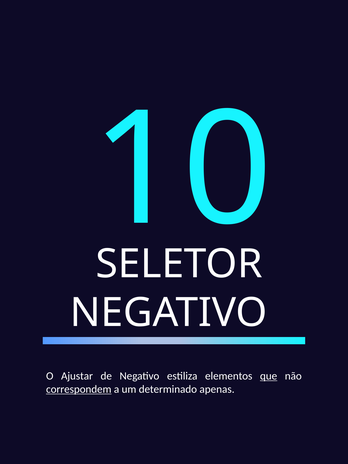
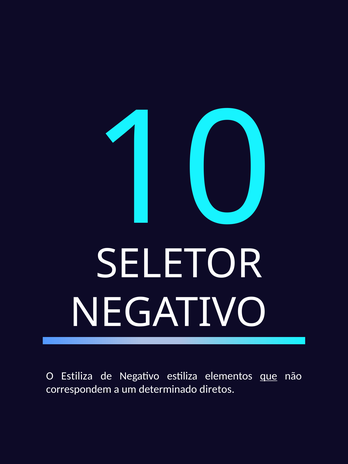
O Ajustar: Ajustar -> Estiliza
correspondem underline: present -> none
apenas: apenas -> diretos
